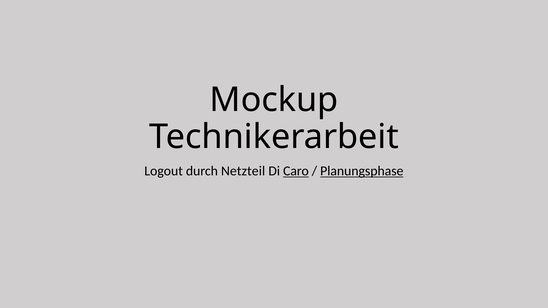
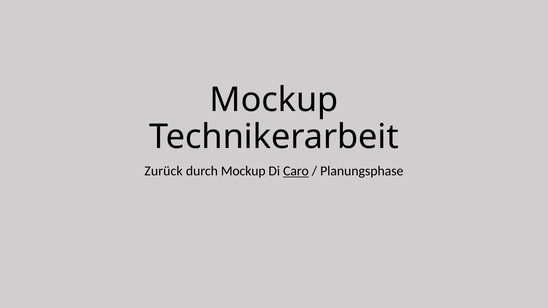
Logout: Logout -> Zurück
durch Netzteil: Netzteil -> Mockup
Planungsphase underline: present -> none
